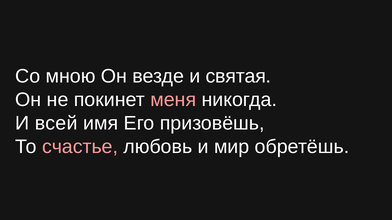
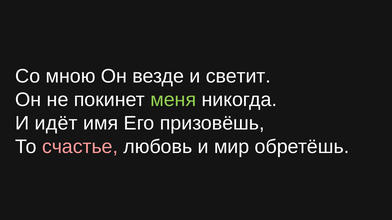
святая: святая -> светит
меня colour: pink -> light green
всей: всей -> идёт
